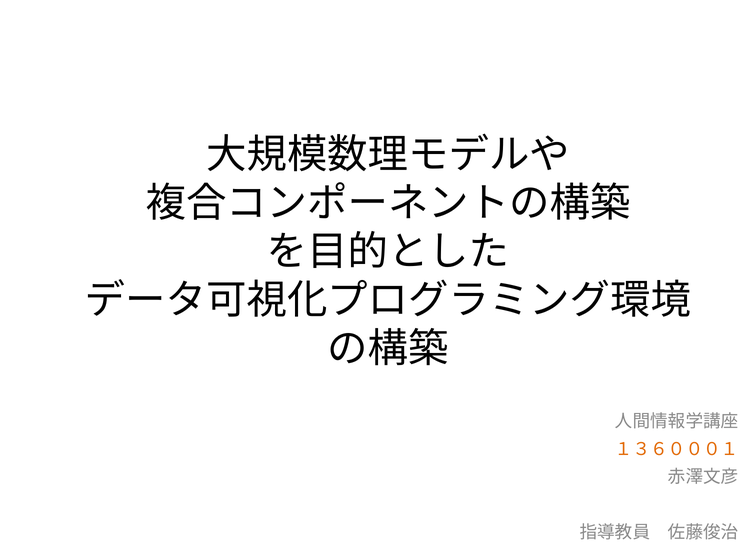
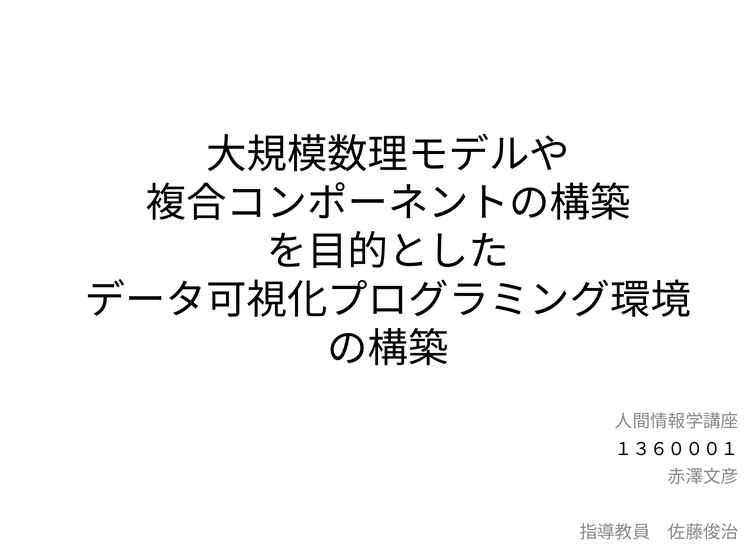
１３６０００１ colour: orange -> black
